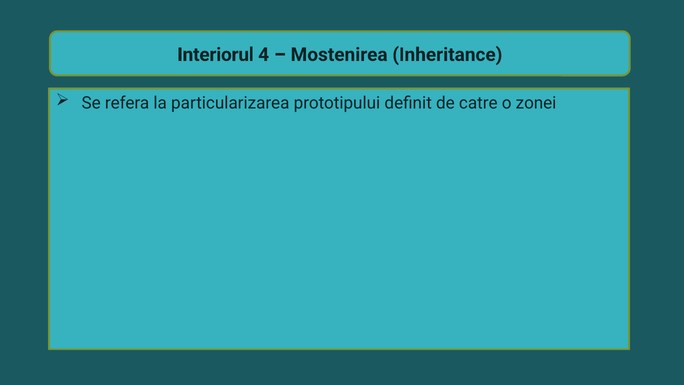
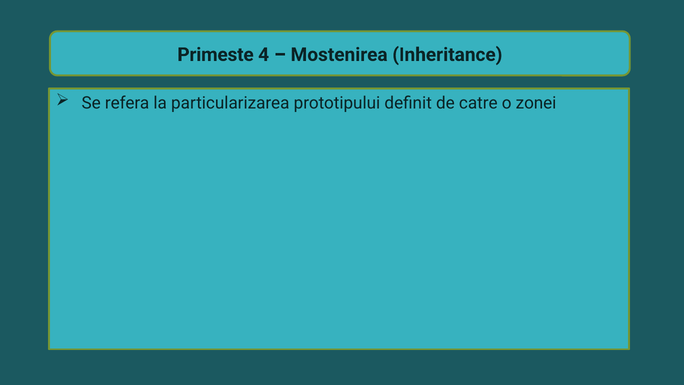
Interiorul: Interiorul -> Primeste
